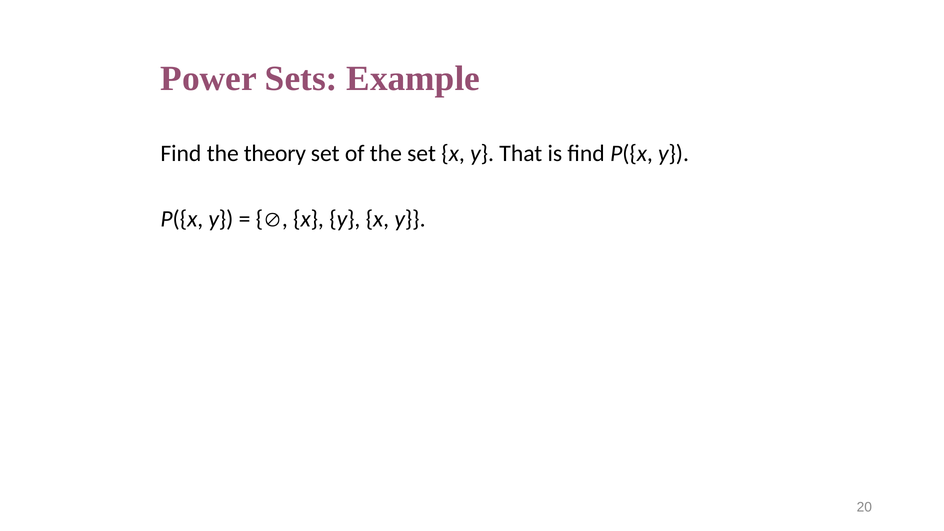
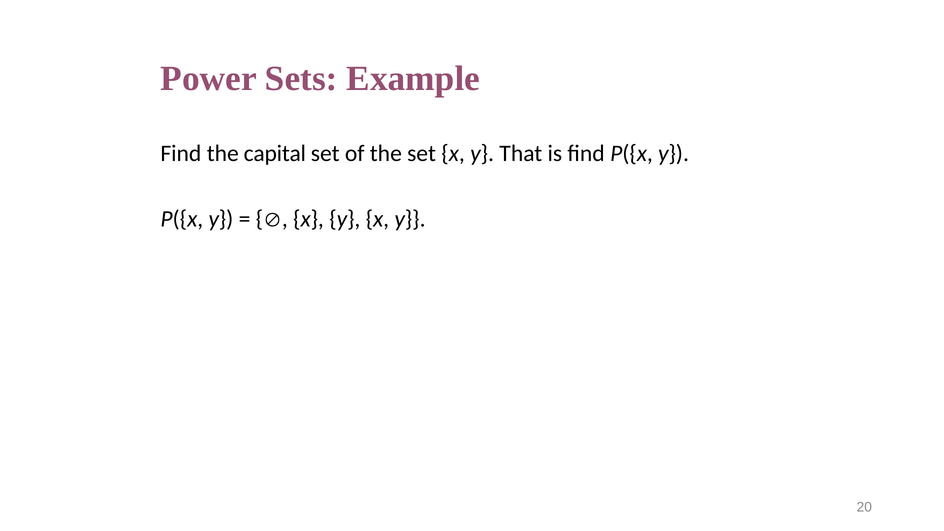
theory: theory -> capital
